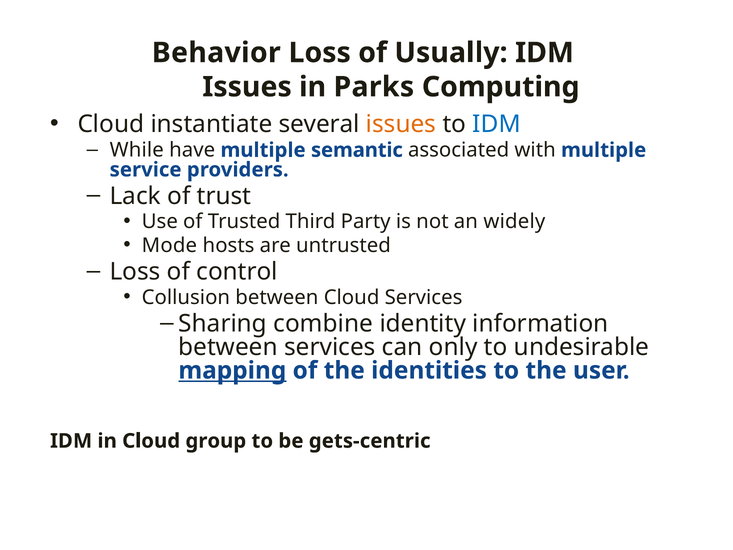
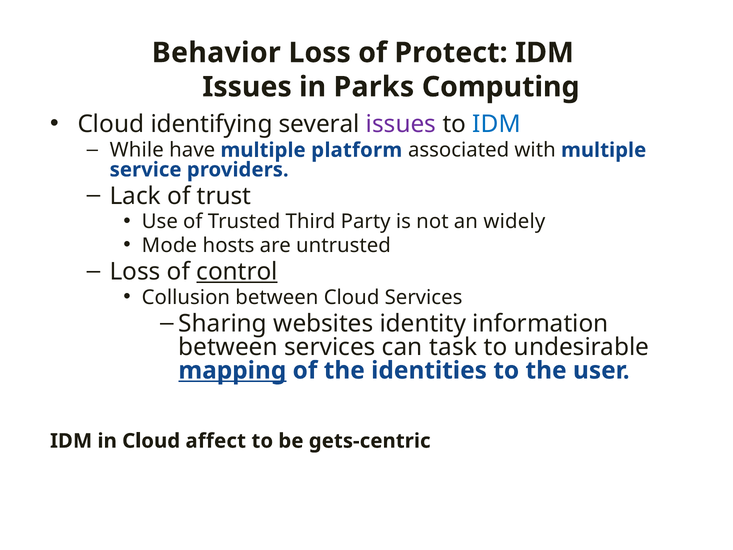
Usually: Usually -> Protect
instantiate: instantiate -> identifying
issues at (401, 124) colour: orange -> purple
semantic: semantic -> platform
control underline: none -> present
combine: combine -> websites
only: only -> task
group: group -> affect
